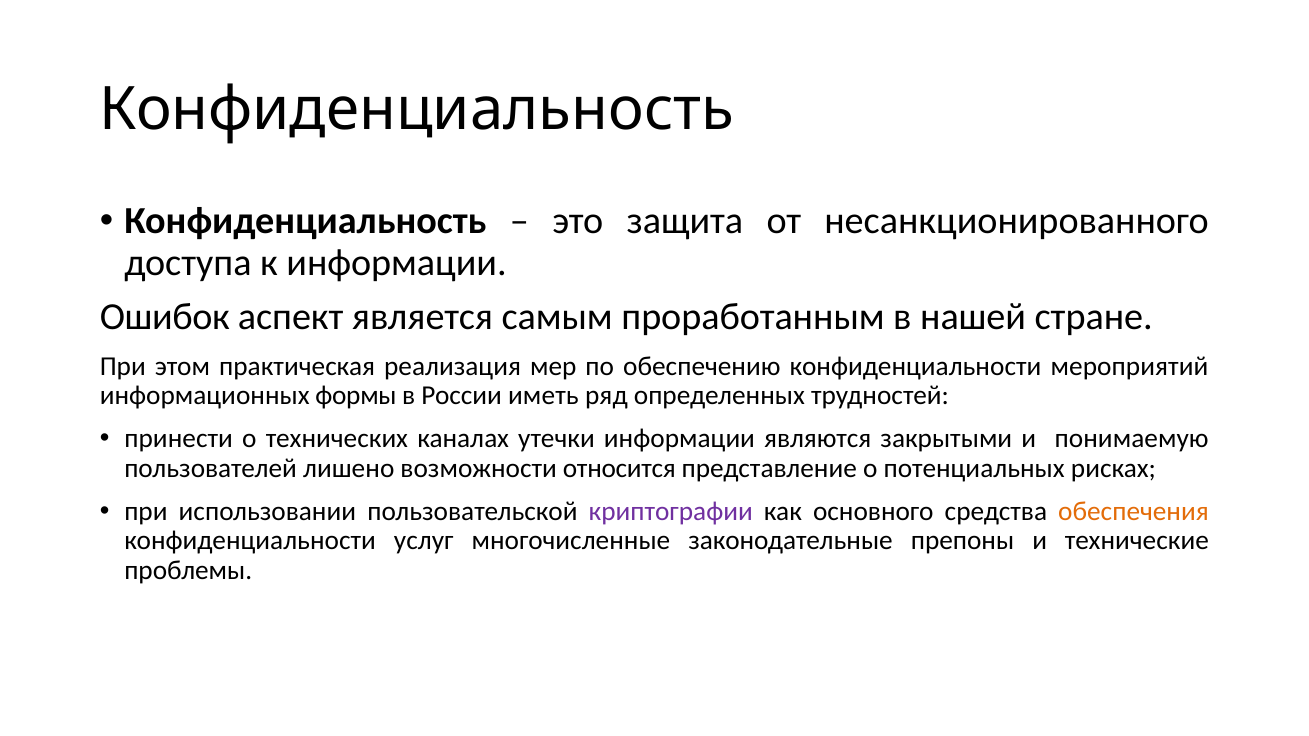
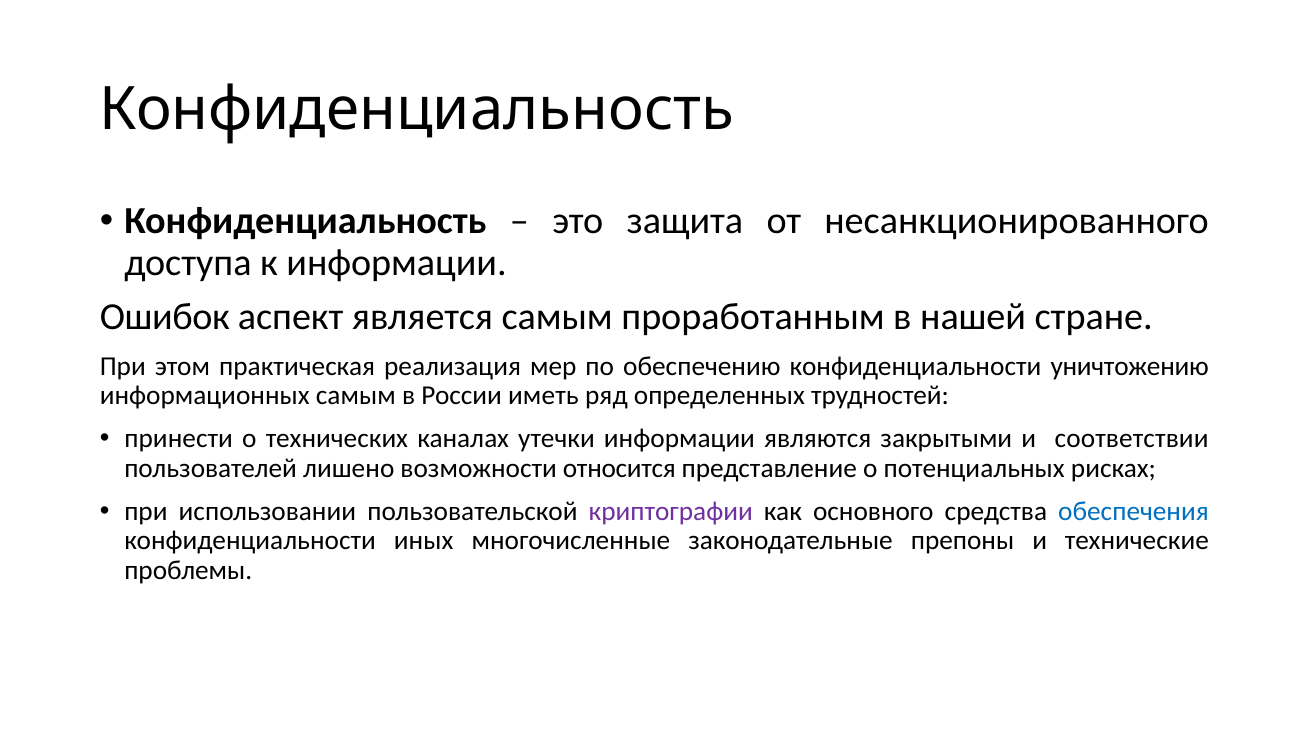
мероприятий: мероприятий -> уничтожению
информационных формы: формы -> самым
понимаемую: понимаемую -> соответствии
обеспечения colour: orange -> blue
услуг: услуг -> иных
